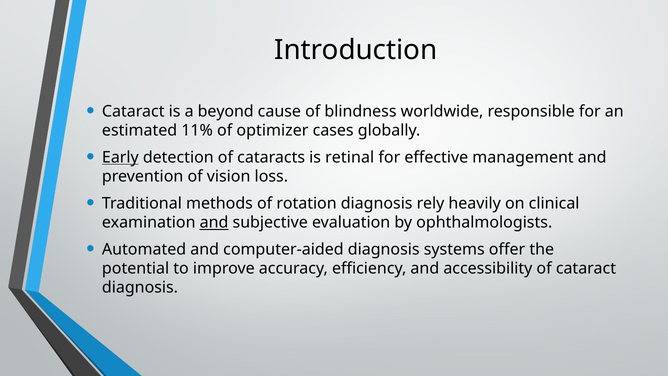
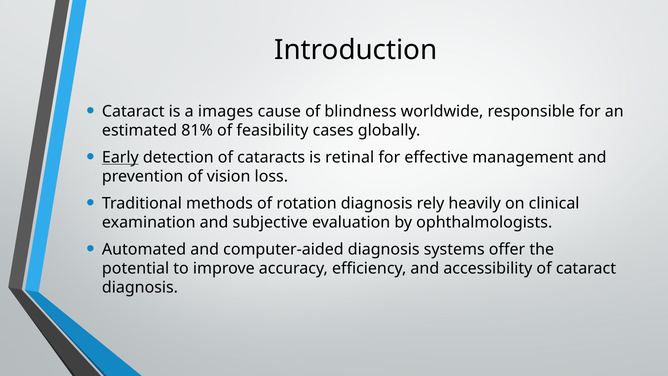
beyond: beyond -> images
11%: 11% -> 81%
optimizer: optimizer -> feasibility
and at (214, 222) underline: present -> none
